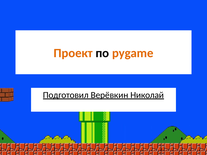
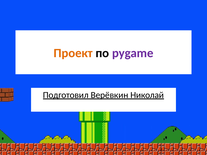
pygame colour: orange -> purple
